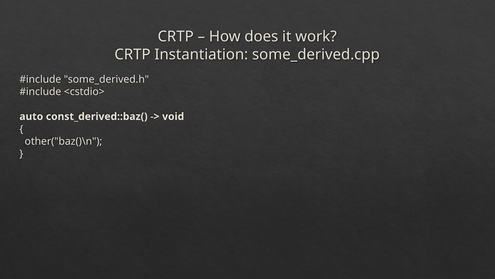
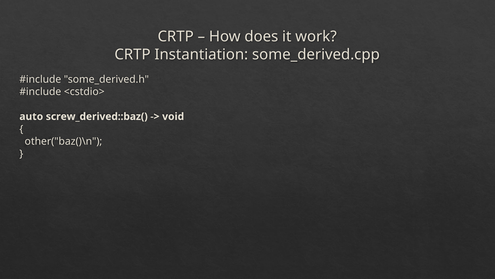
const_derived::baz(: const_derived::baz( -> screw_derived::baz(
